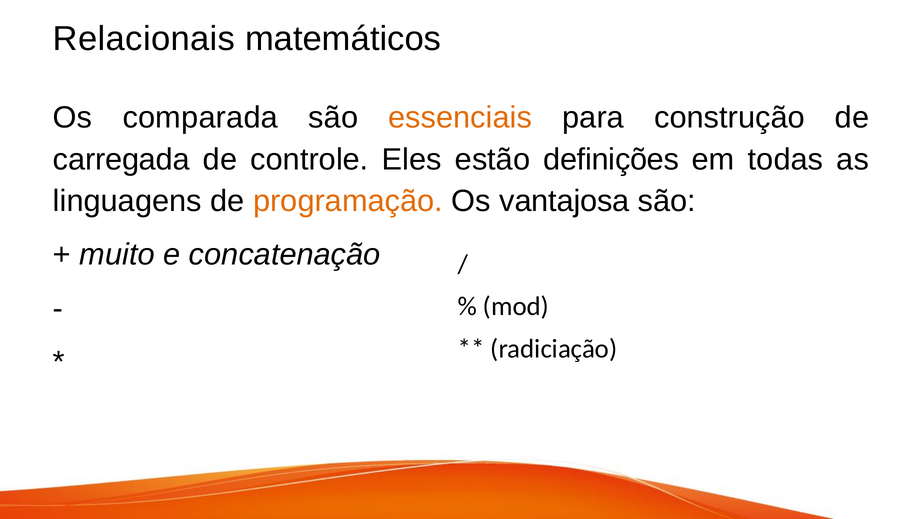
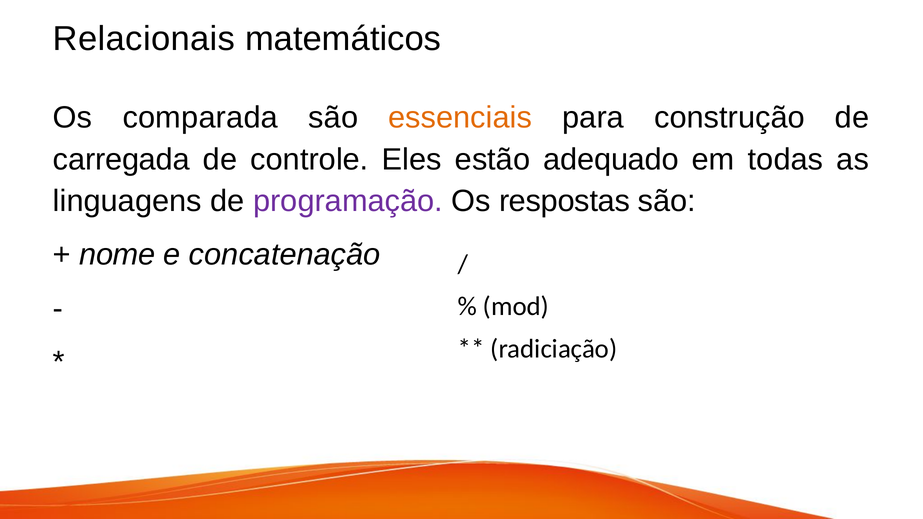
definições: definições -> adequado
programação colour: orange -> purple
vantajosa: vantajosa -> respostas
muito: muito -> nome
